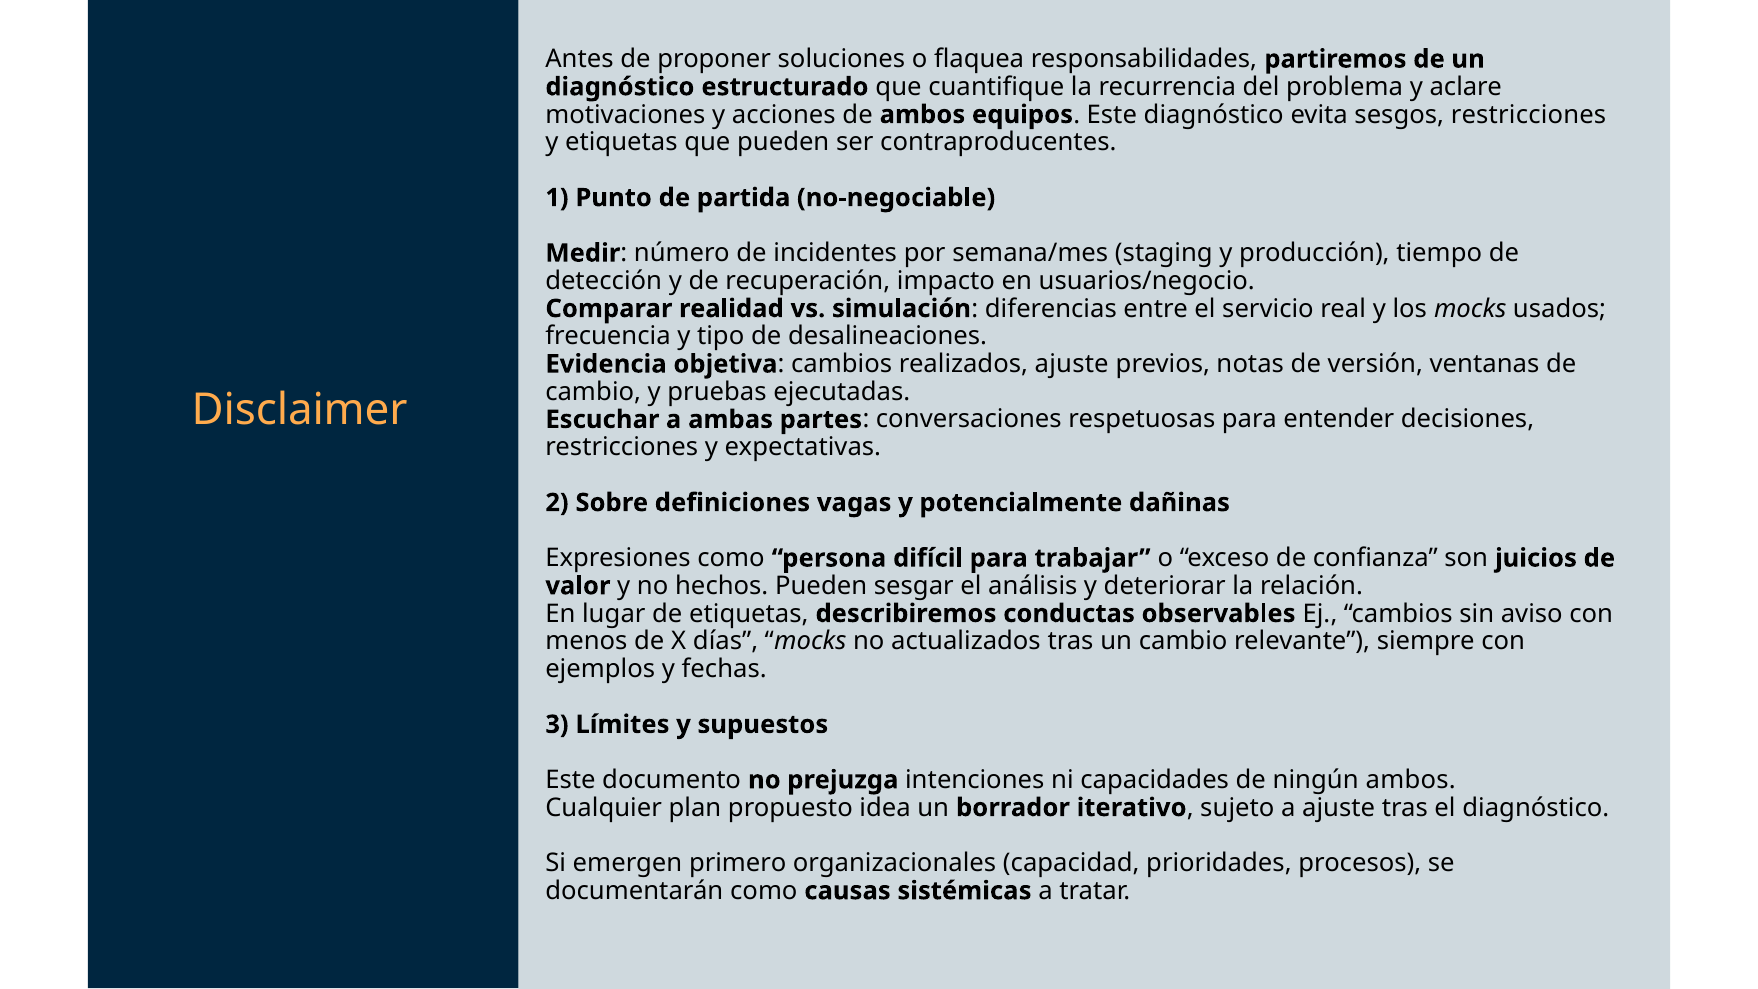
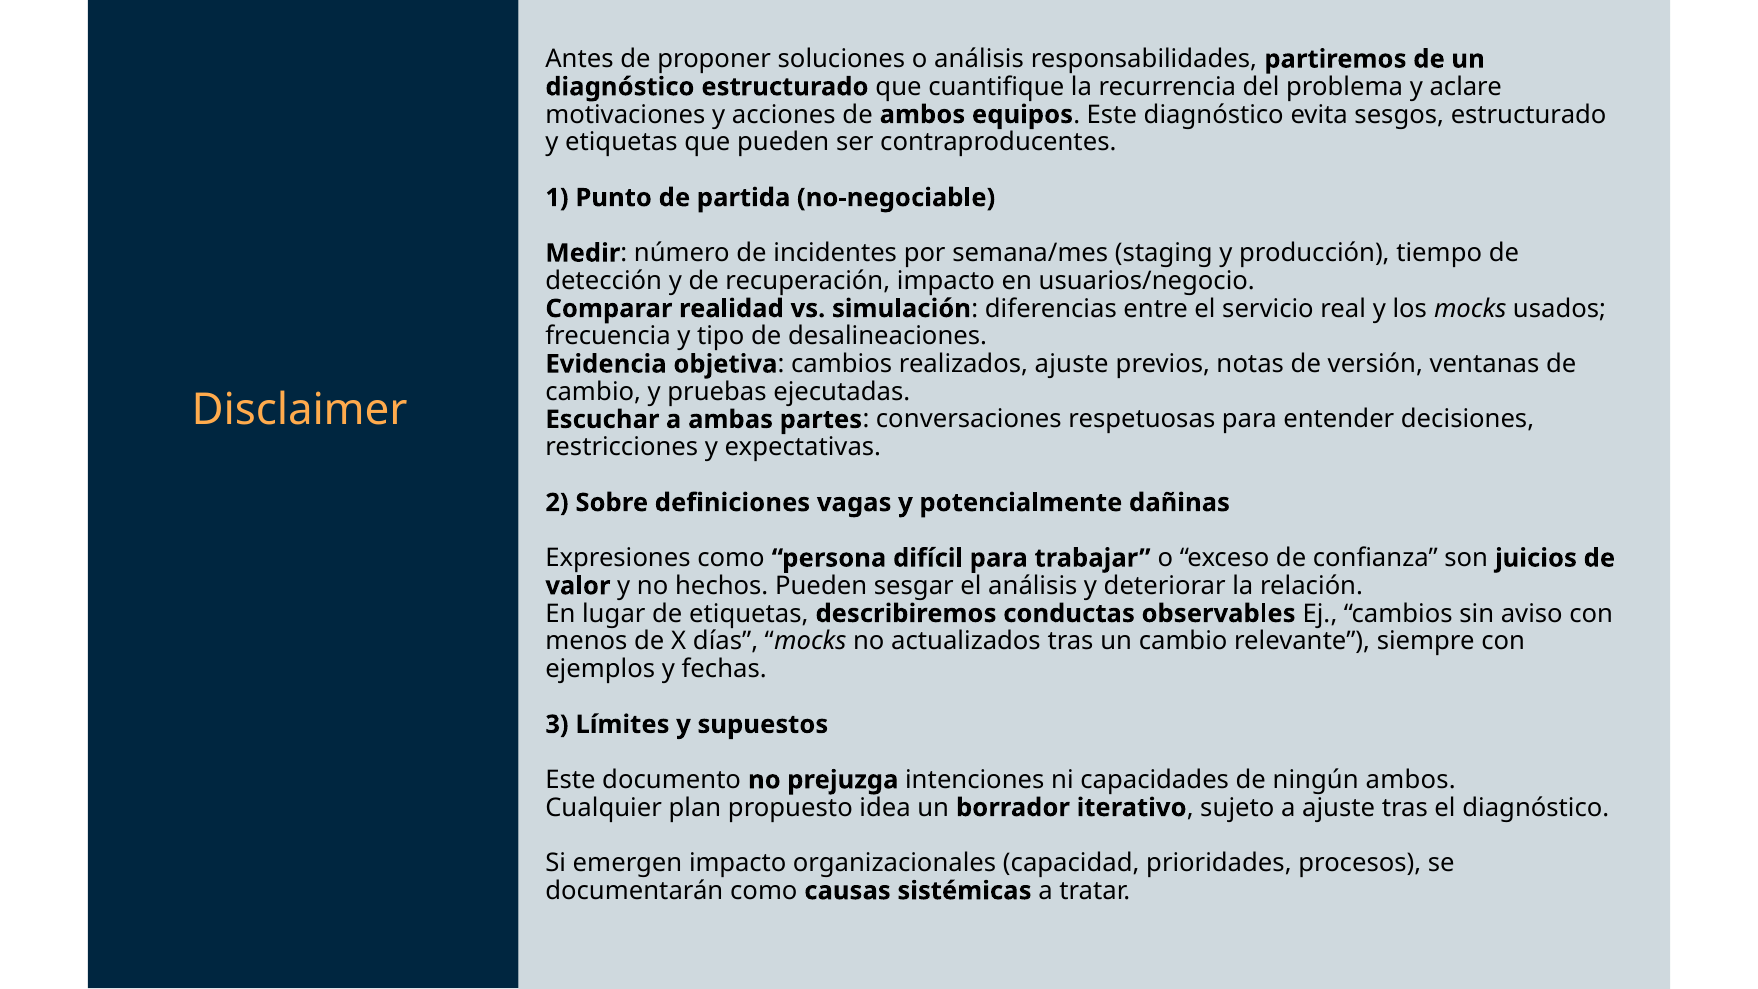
o flaquea: flaquea -> análisis
sesgos restricciones: restricciones -> estructurado
emergen primero: primero -> impacto
